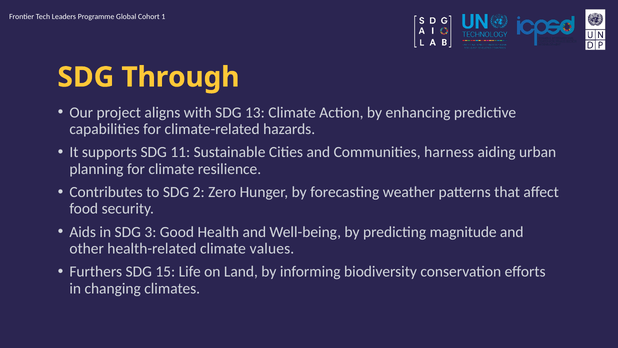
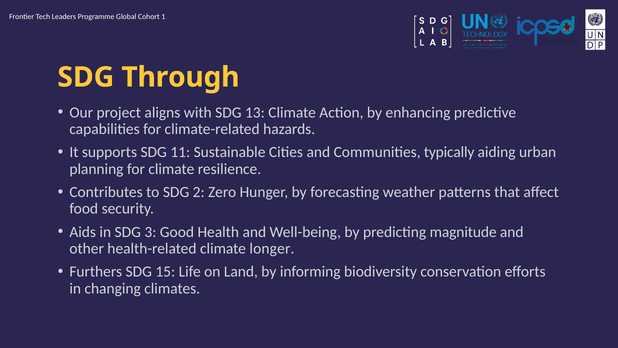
harness: harness -> typically
values: values -> longer
